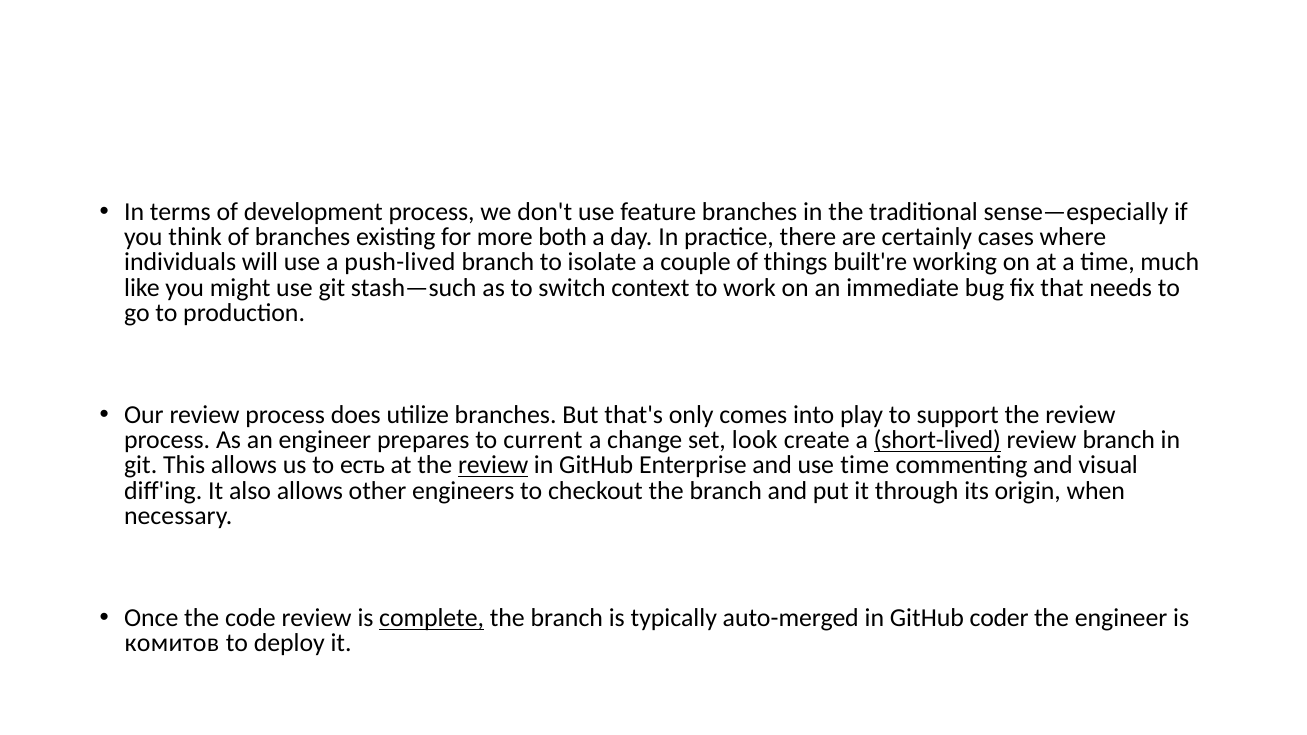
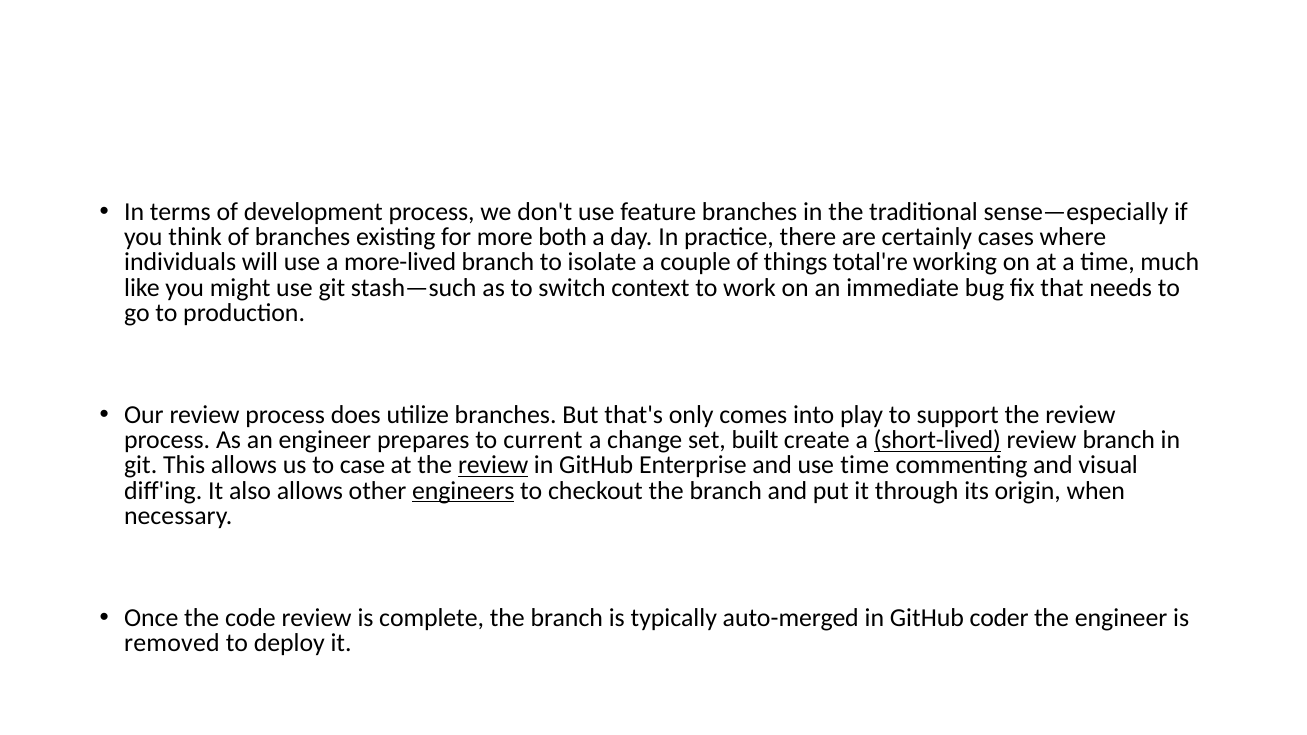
push-lived: push-lived -> more-lived
built're: built're -> total're
look: look -> built
есть: есть -> case
engineers underline: none -> present
complete underline: present -> none
комитов: комитов -> removed
